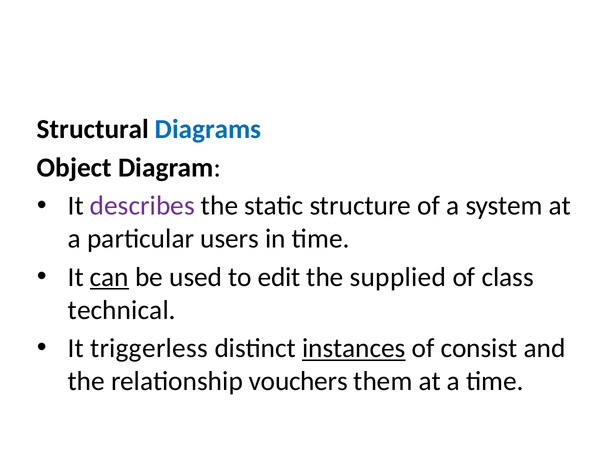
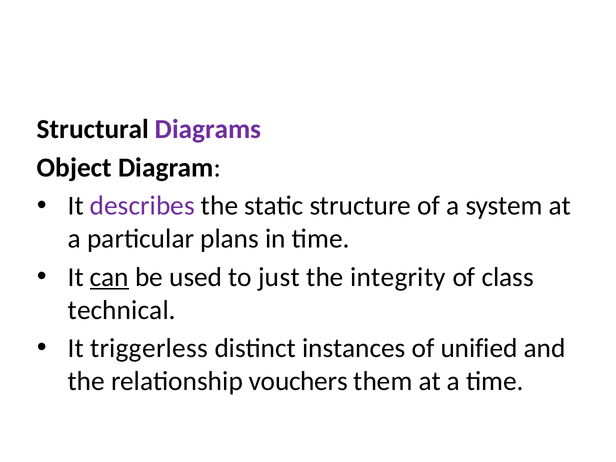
Diagrams colour: blue -> purple
users: users -> plans
edit: edit -> just
supplied: supplied -> integrity
instances underline: present -> none
consist: consist -> unified
